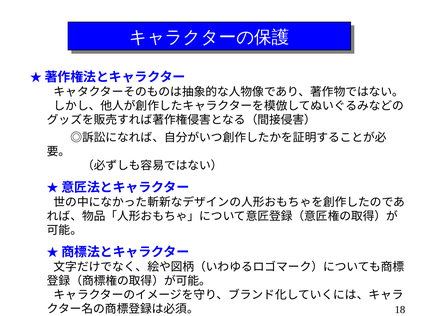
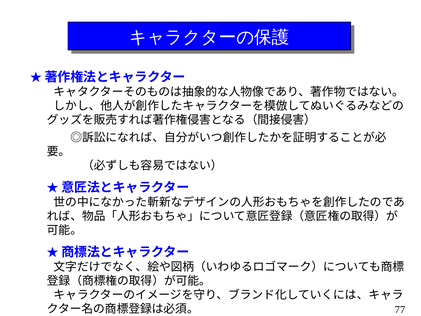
18: 18 -> 77
